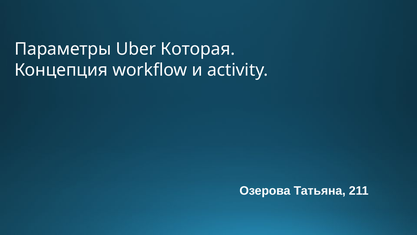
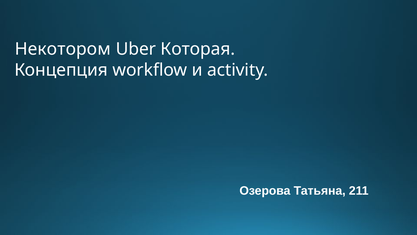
Параметры: Параметры -> Некотором
